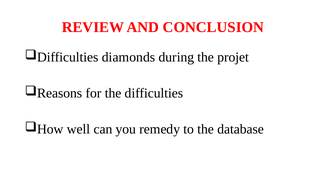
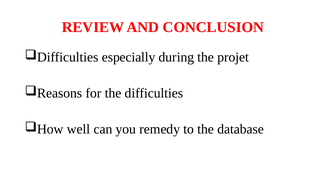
diamonds: diamonds -> especially
